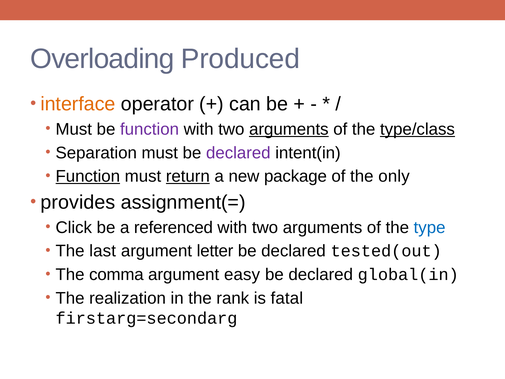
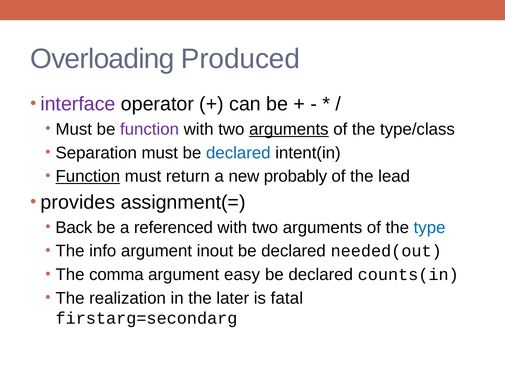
interface colour: orange -> purple
type/class underline: present -> none
declared at (238, 153) colour: purple -> blue
return underline: present -> none
package: package -> probably
only: only -> lead
Click: Click -> Back
last: last -> info
letter: letter -> inout
tested(out: tested(out -> needed(out
global(in: global(in -> counts(in
rank: rank -> later
